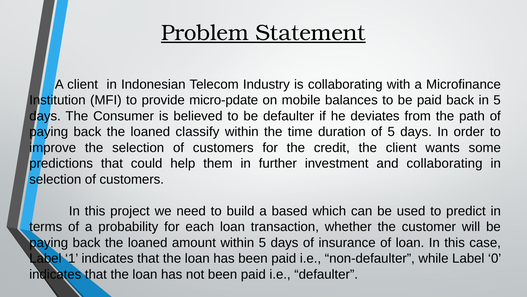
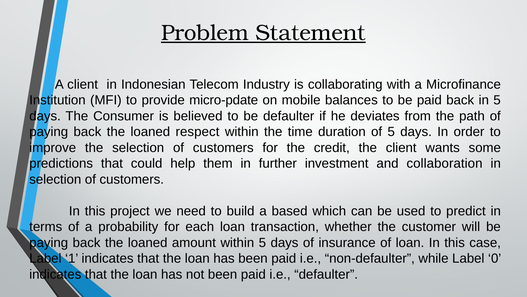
classify: classify -> respect
and collaborating: collaborating -> collaboration
